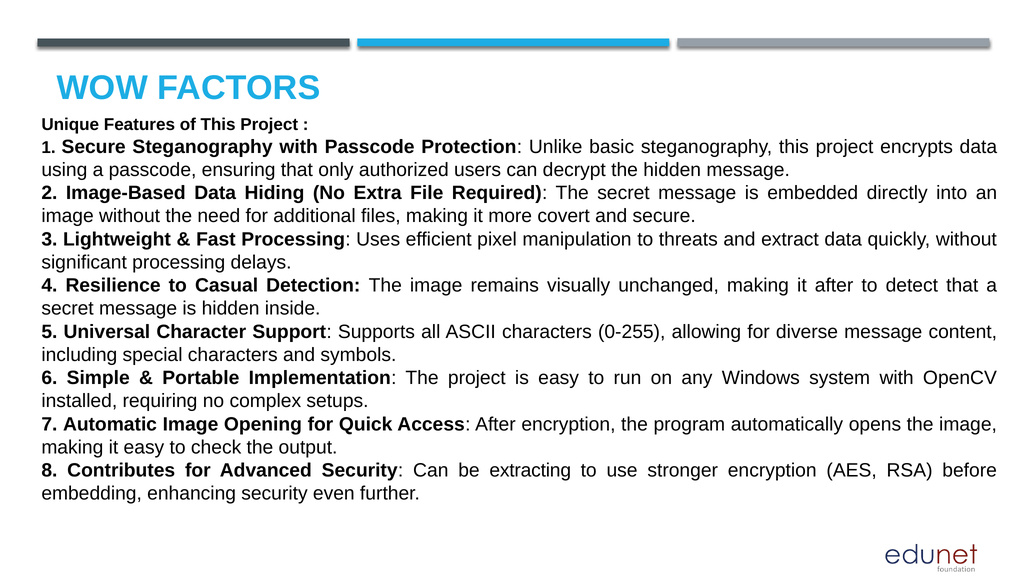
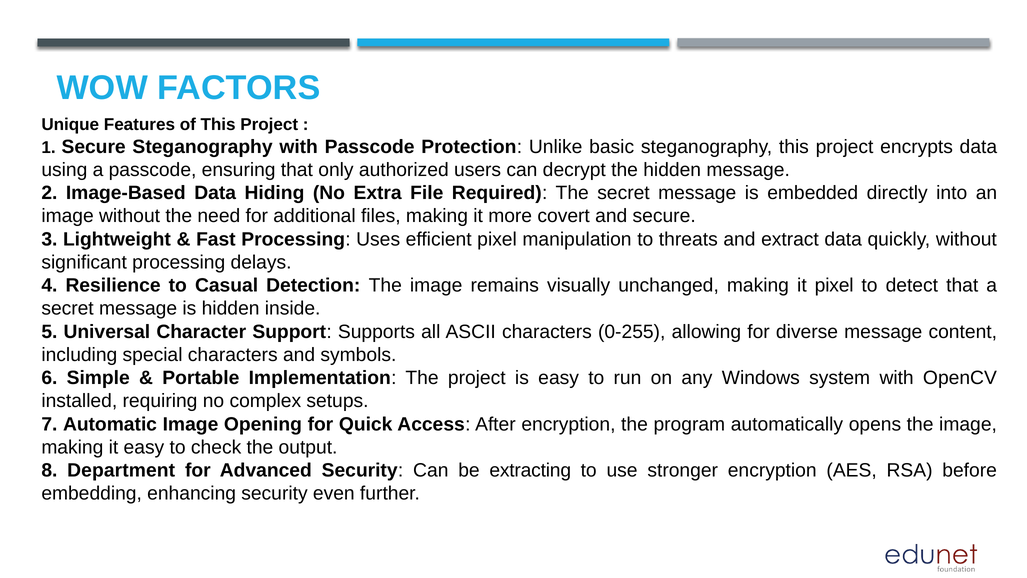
it after: after -> pixel
Contributes: Contributes -> Department
